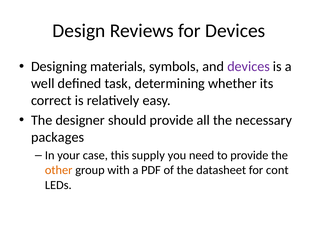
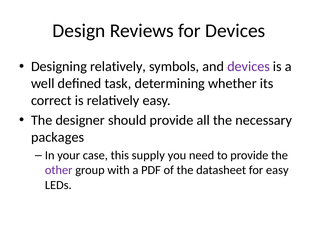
Designing materials: materials -> relatively
other colour: orange -> purple
for cont: cont -> easy
